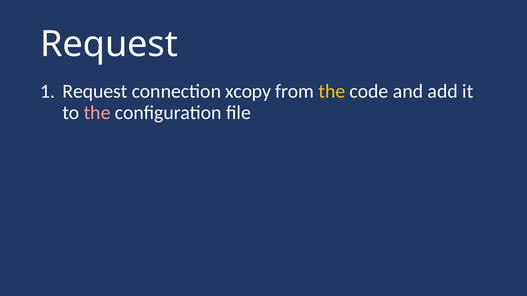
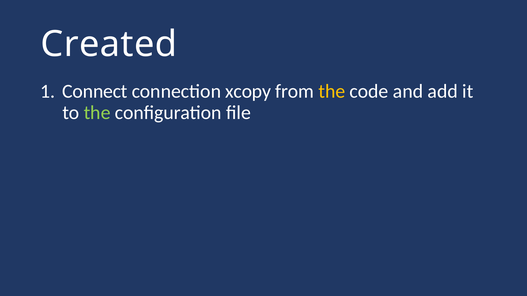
Request at (109, 44): Request -> Created
Request at (95, 91): Request -> Connect
the at (97, 113) colour: pink -> light green
